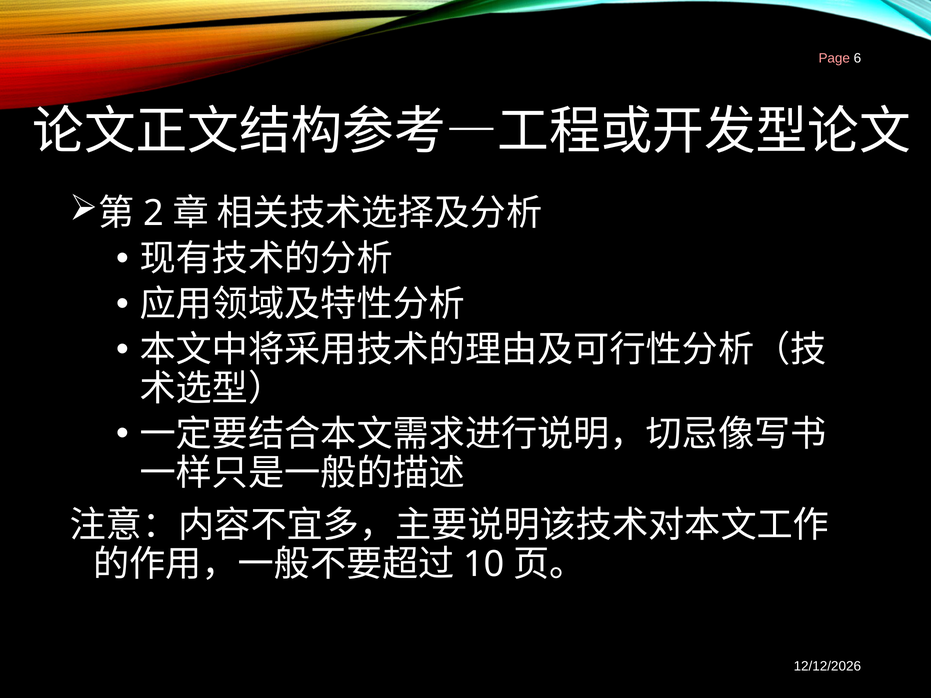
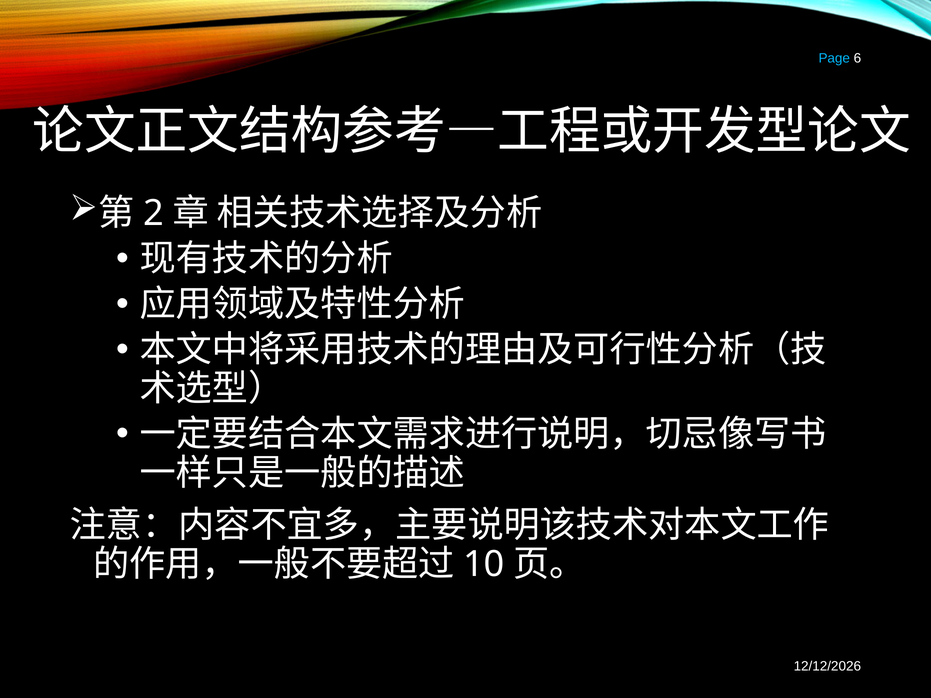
Page colour: pink -> light blue
